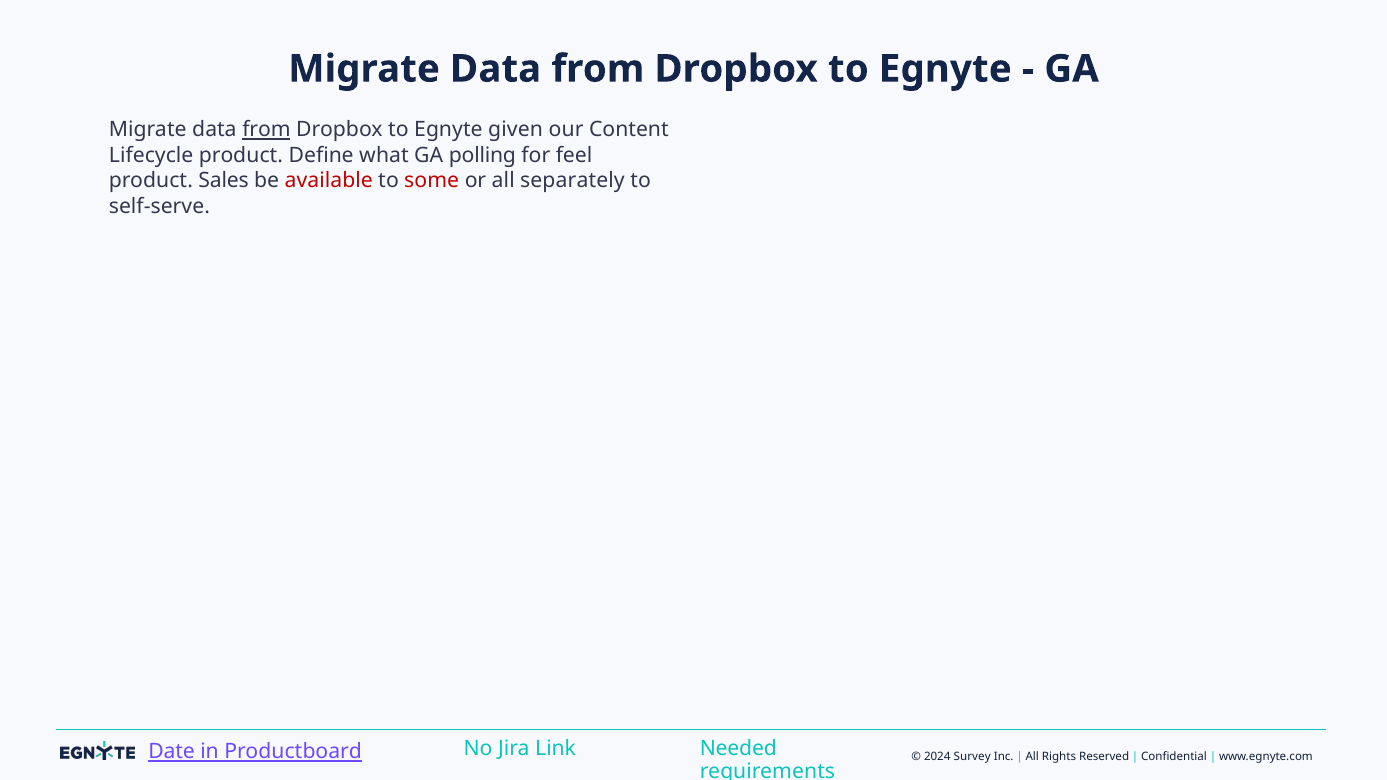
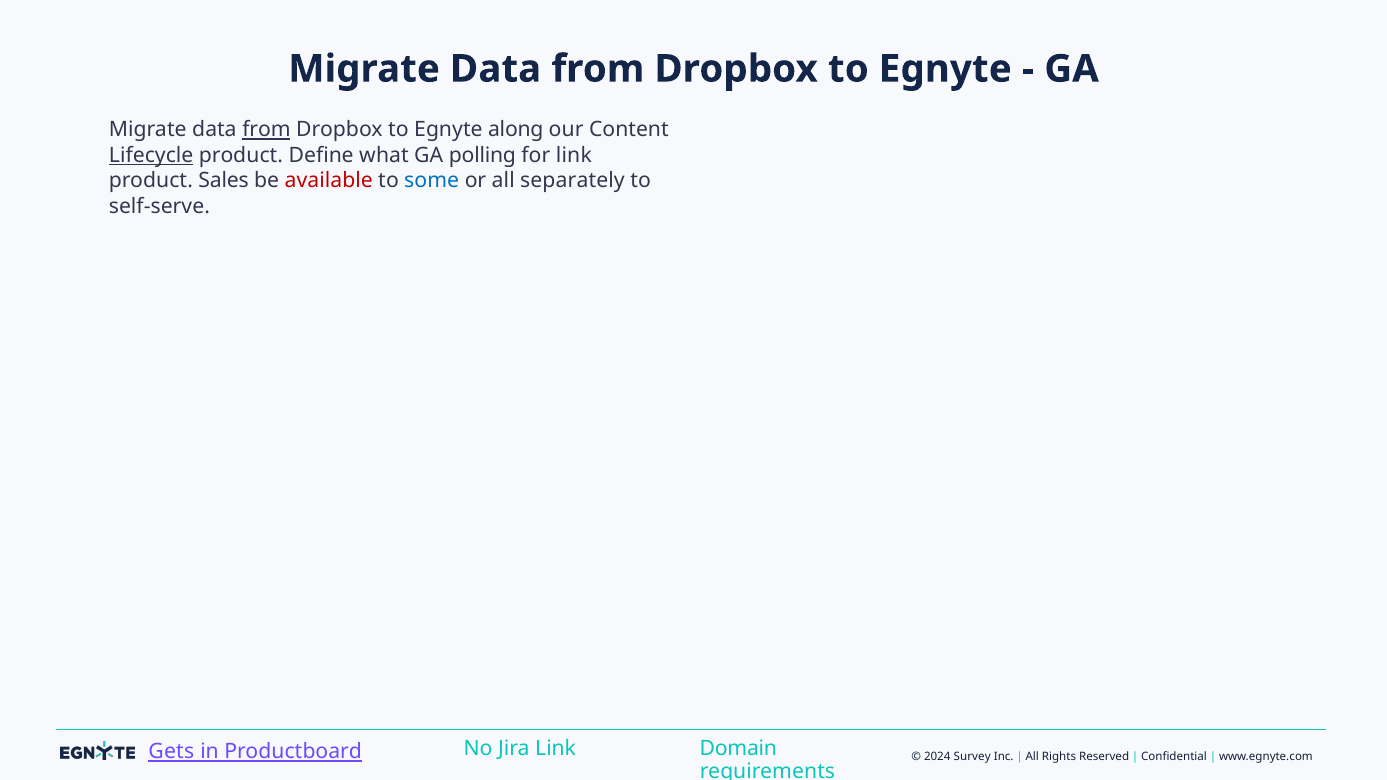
given: given -> along
Lifecycle underline: none -> present
for feel: feel -> link
some colour: red -> blue
Date: Date -> Gets
Needed: Needed -> Domain
